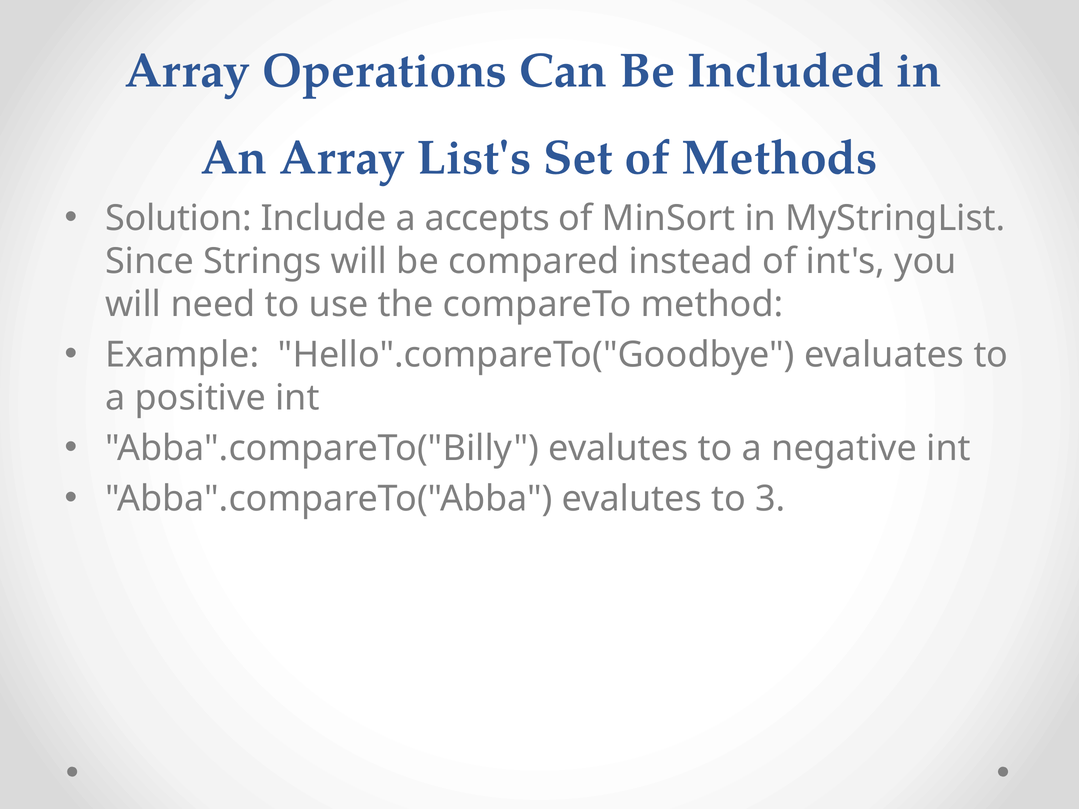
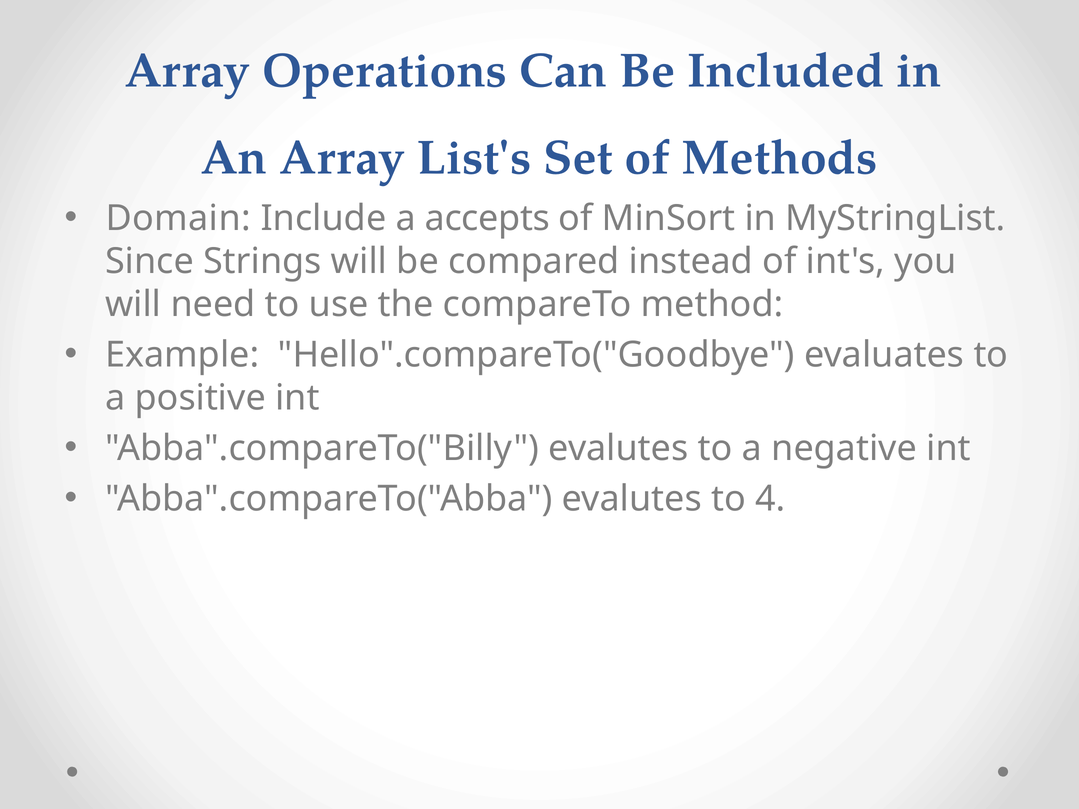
Solution: Solution -> Domain
3: 3 -> 4
